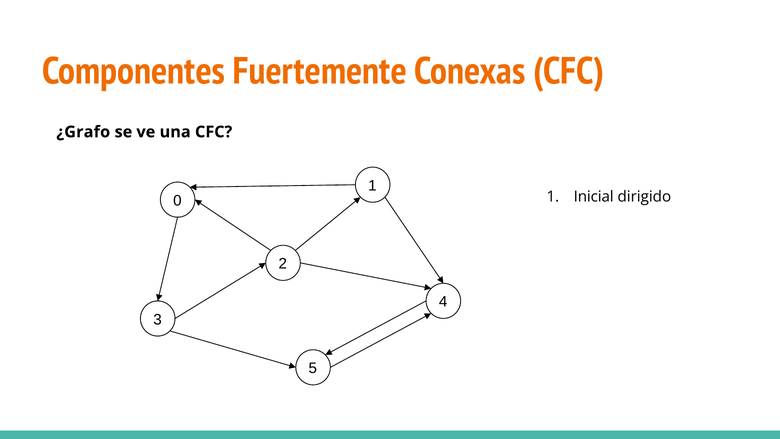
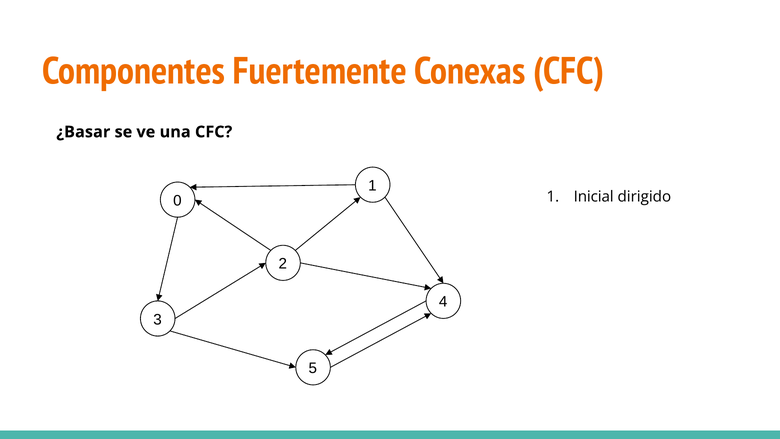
¿Grafo: ¿Grafo -> ¿Basar
